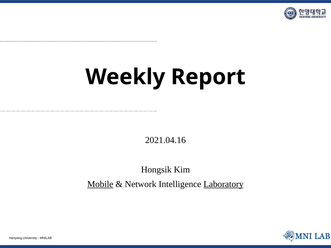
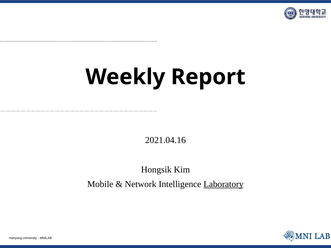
Mobile underline: present -> none
